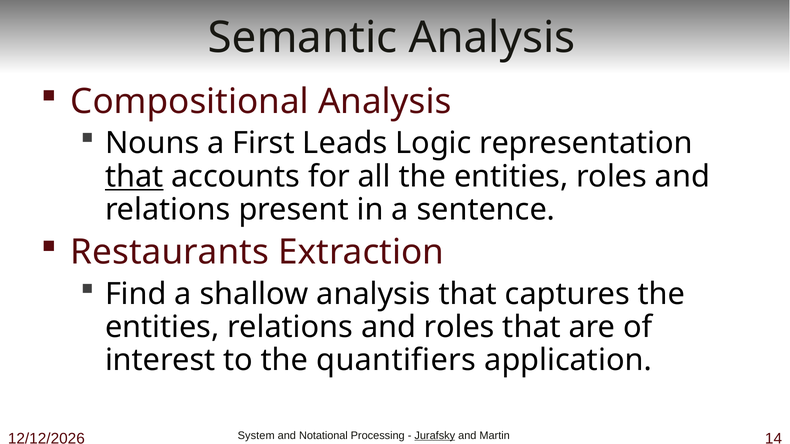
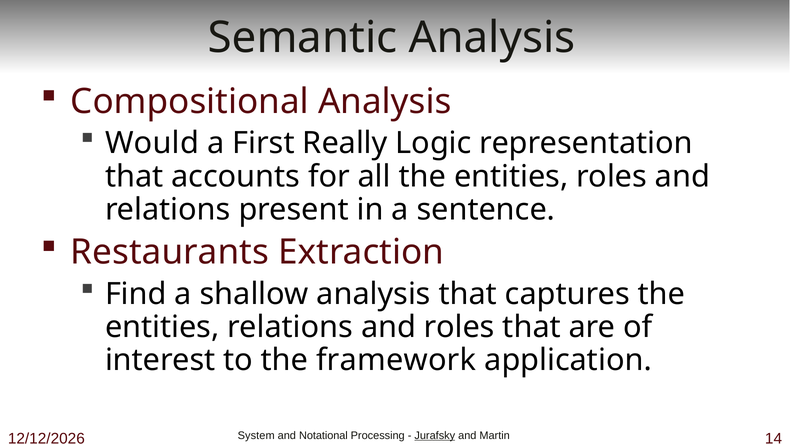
Nouns: Nouns -> Would
Leads: Leads -> Really
that at (134, 177) underline: present -> none
quantifiers: quantifiers -> framework
